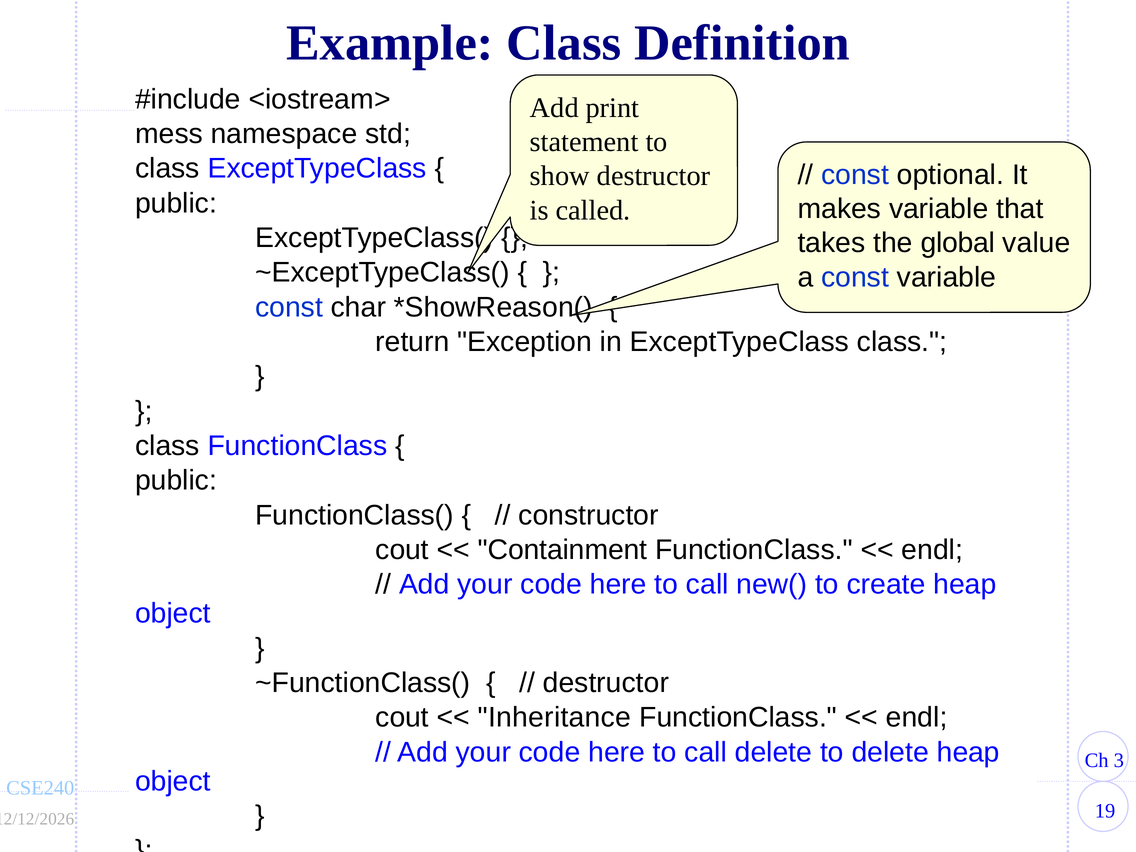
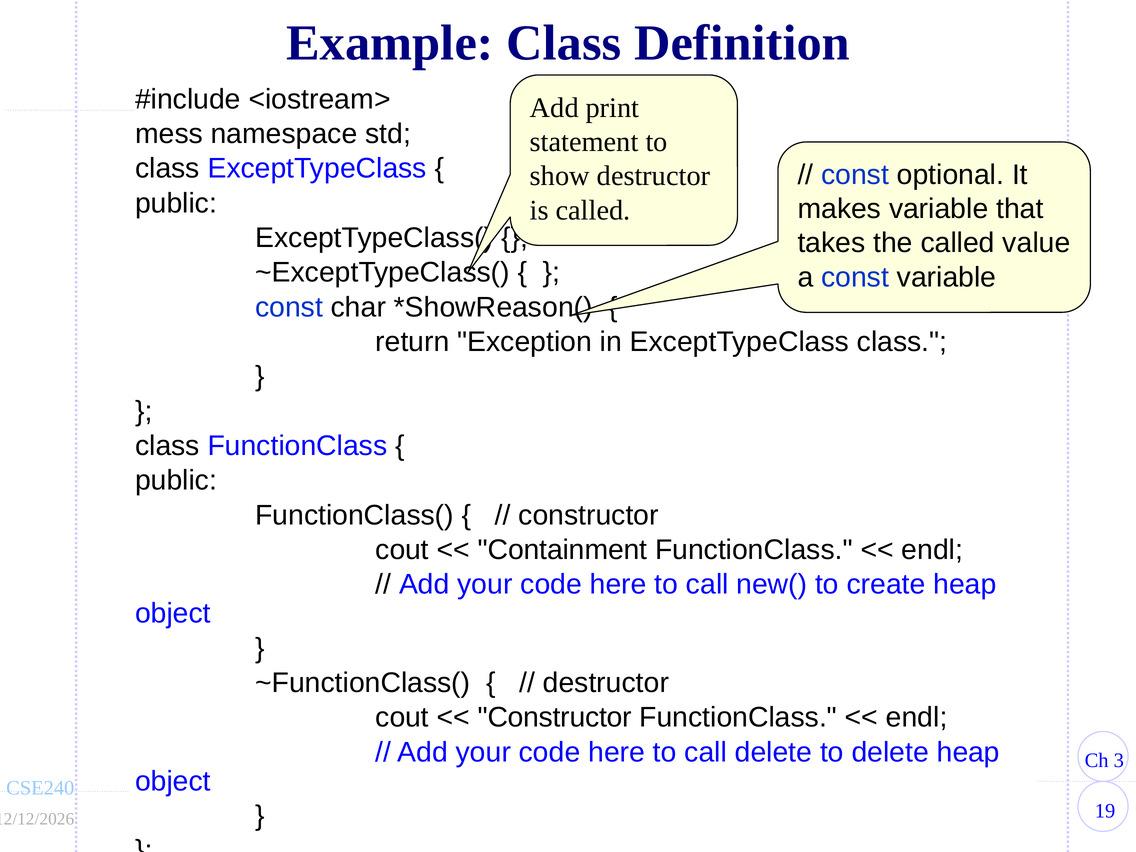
the global: global -> called
Inheritance at (554, 717): Inheritance -> Constructor
